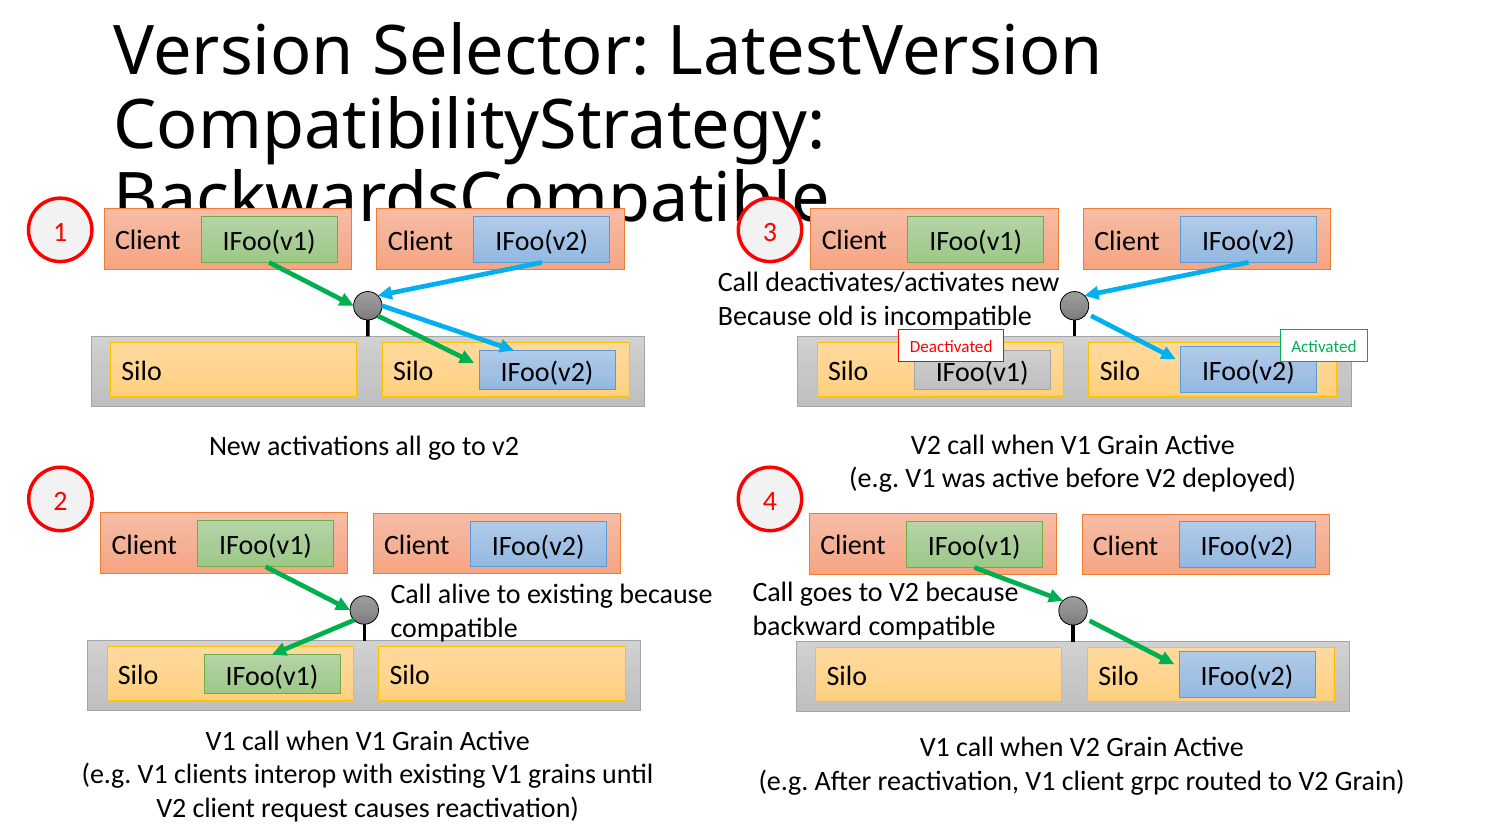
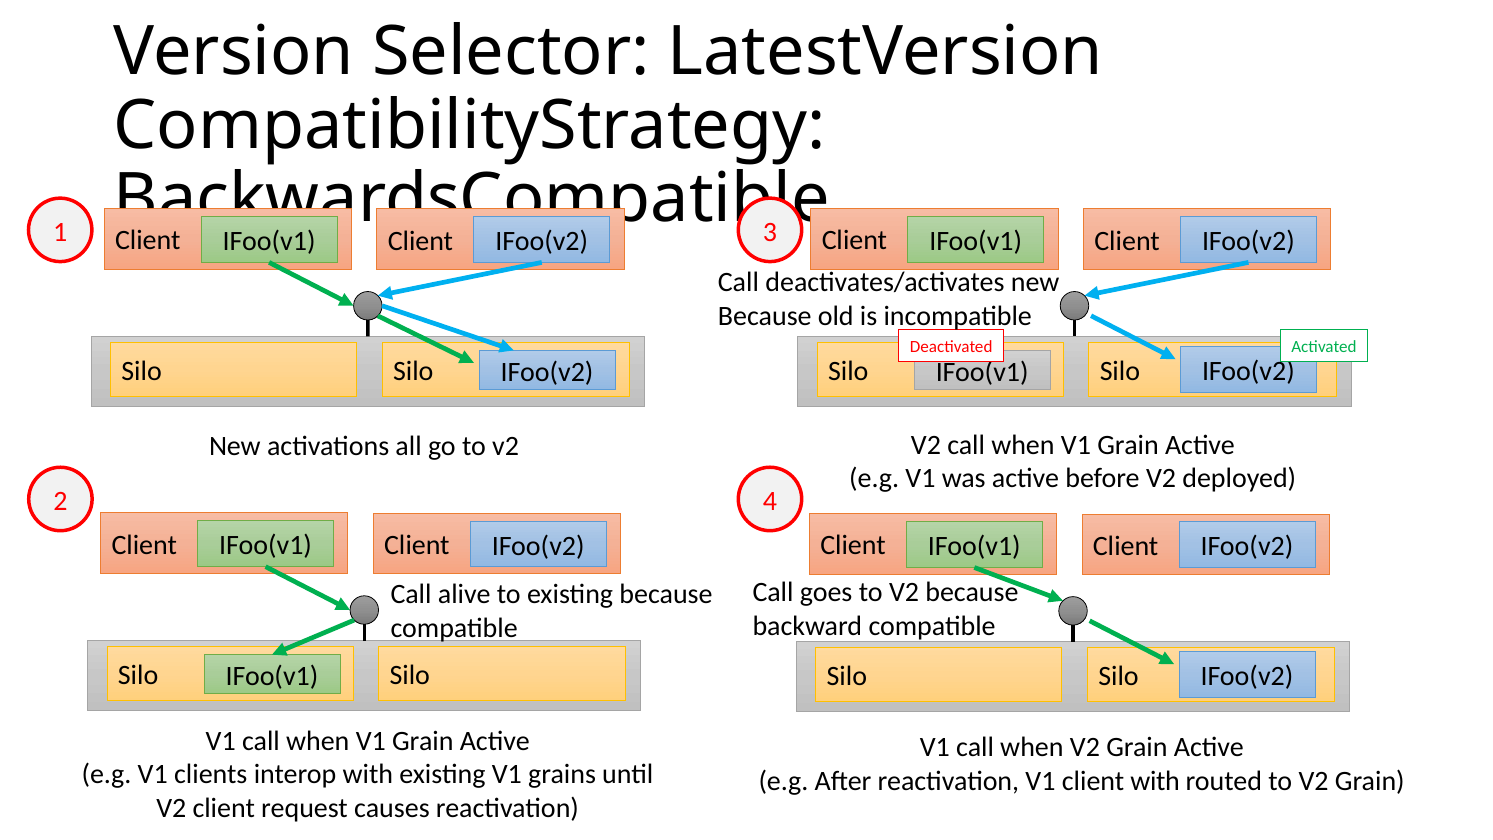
client grpc: grpc -> with
